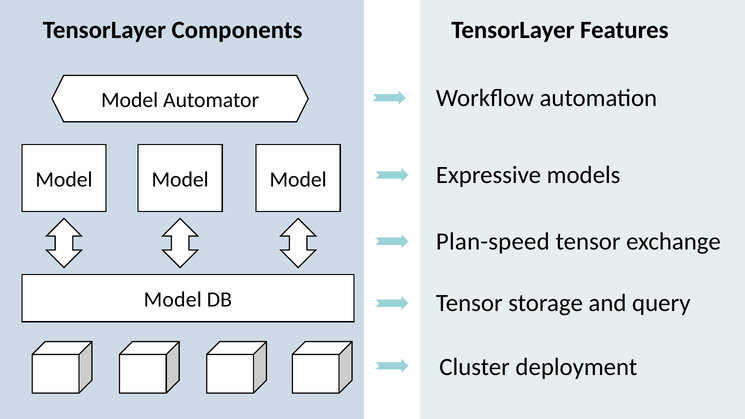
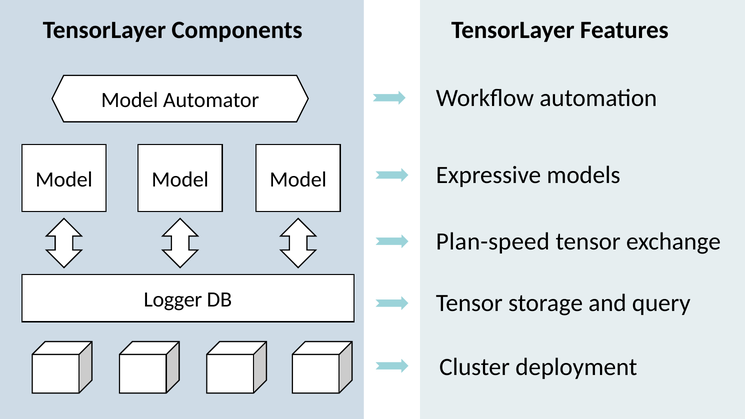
Model at (173, 300): Model -> Logger
